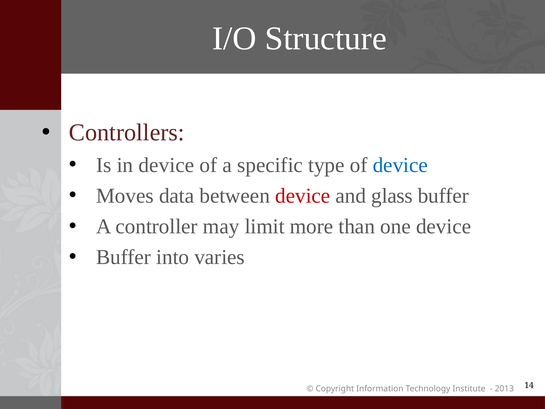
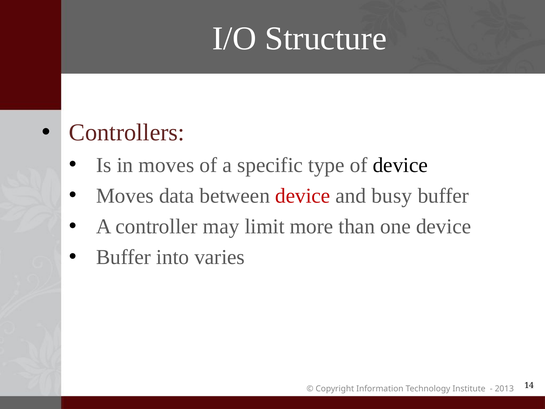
in device: device -> moves
device at (400, 165) colour: blue -> black
glass: glass -> busy
